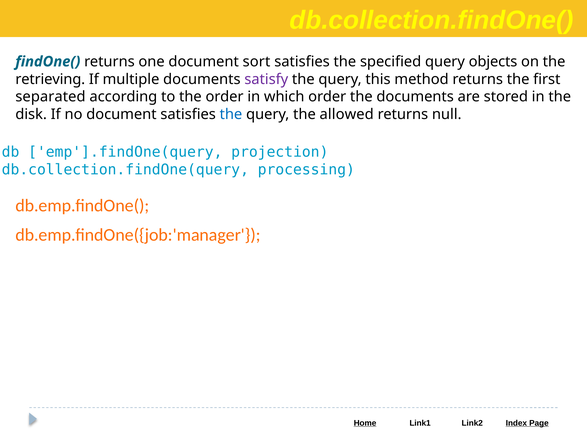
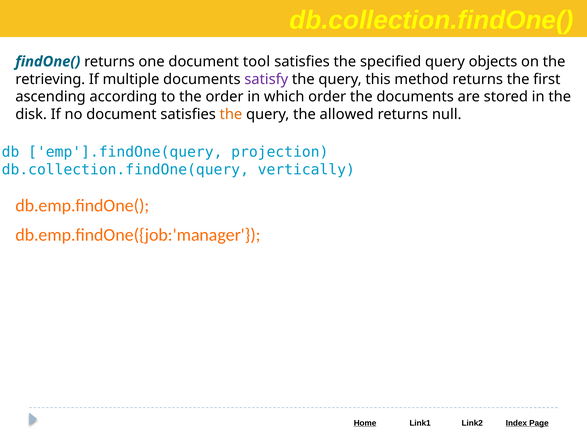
sort: sort -> tool
separated: separated -> ascending
the at (231, 114) colour: blue -> orange
processing: processing -> vertically
